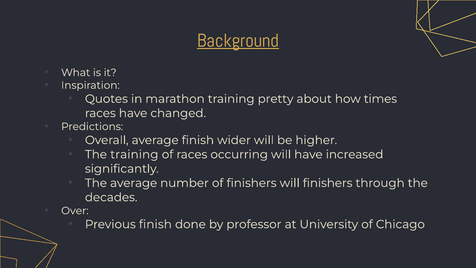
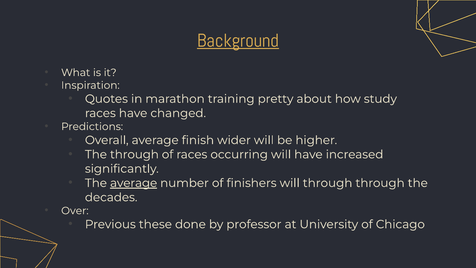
times: times -> study
The training: training -> through
average at (134, 183) underline: none -> present
will finishers: finishers -> through
Previous finish: finish -> these
